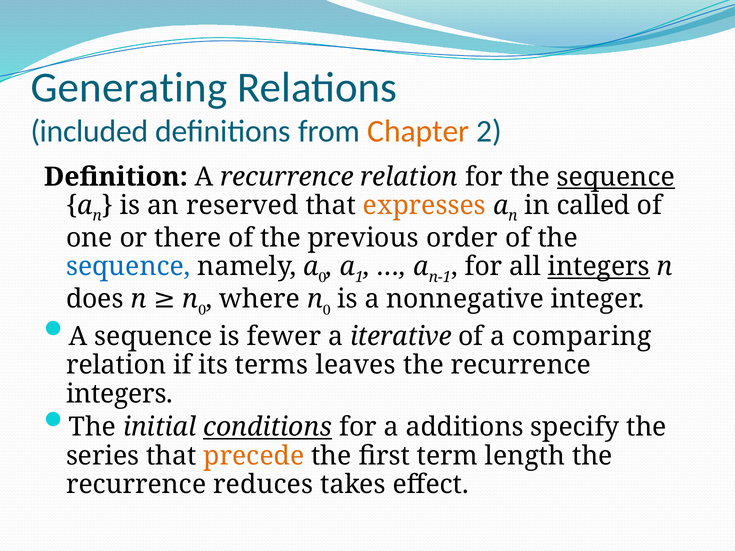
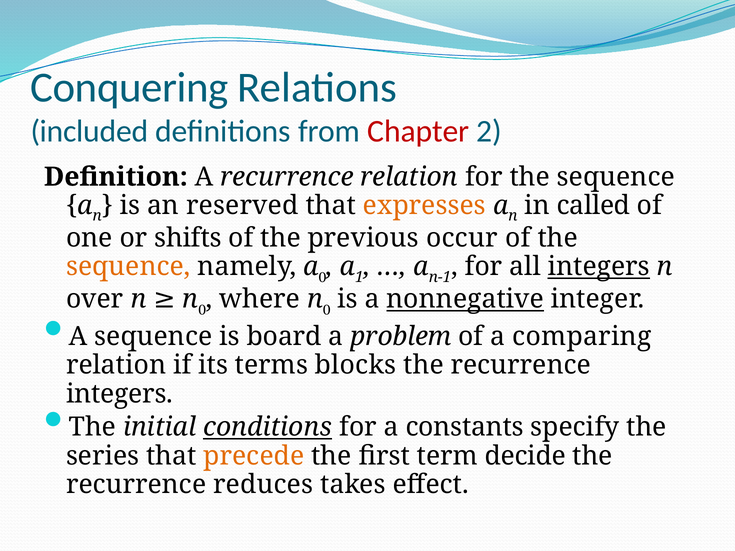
Generating: Generating -> Conquering
Chapter colour: orange -> red
sequence at (616, 177) underline: present -> none
there: there -> shifts
order: order -> occur
sequence at (128, 267) colour: blue -> orange
does: does -> over
nonnegative underline: none -> present
fewer: fewer -> board
iterative: iterative -> problem
leaves: leaves -> blocks
additions: additions -> constants
length: length -> decide
